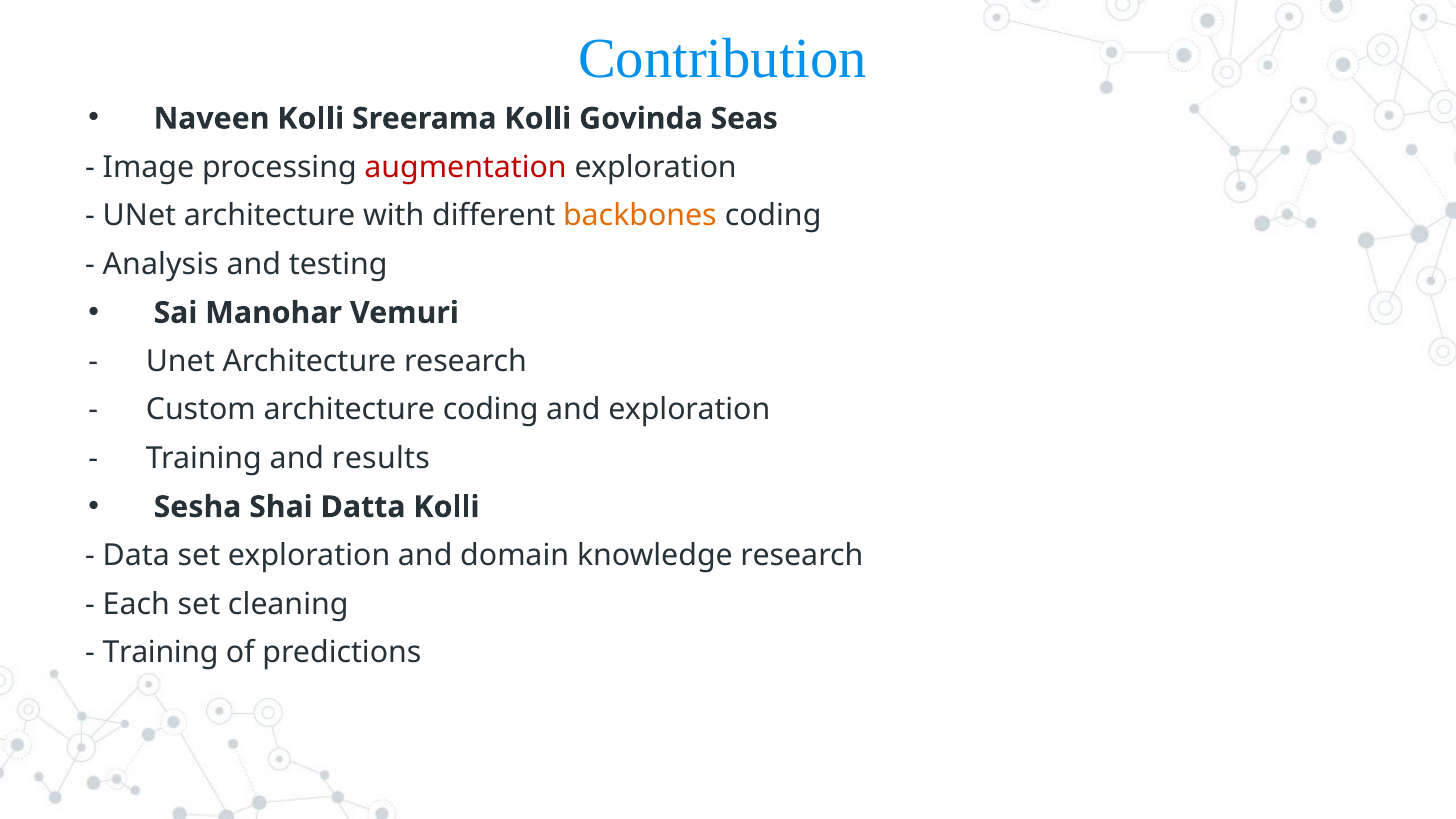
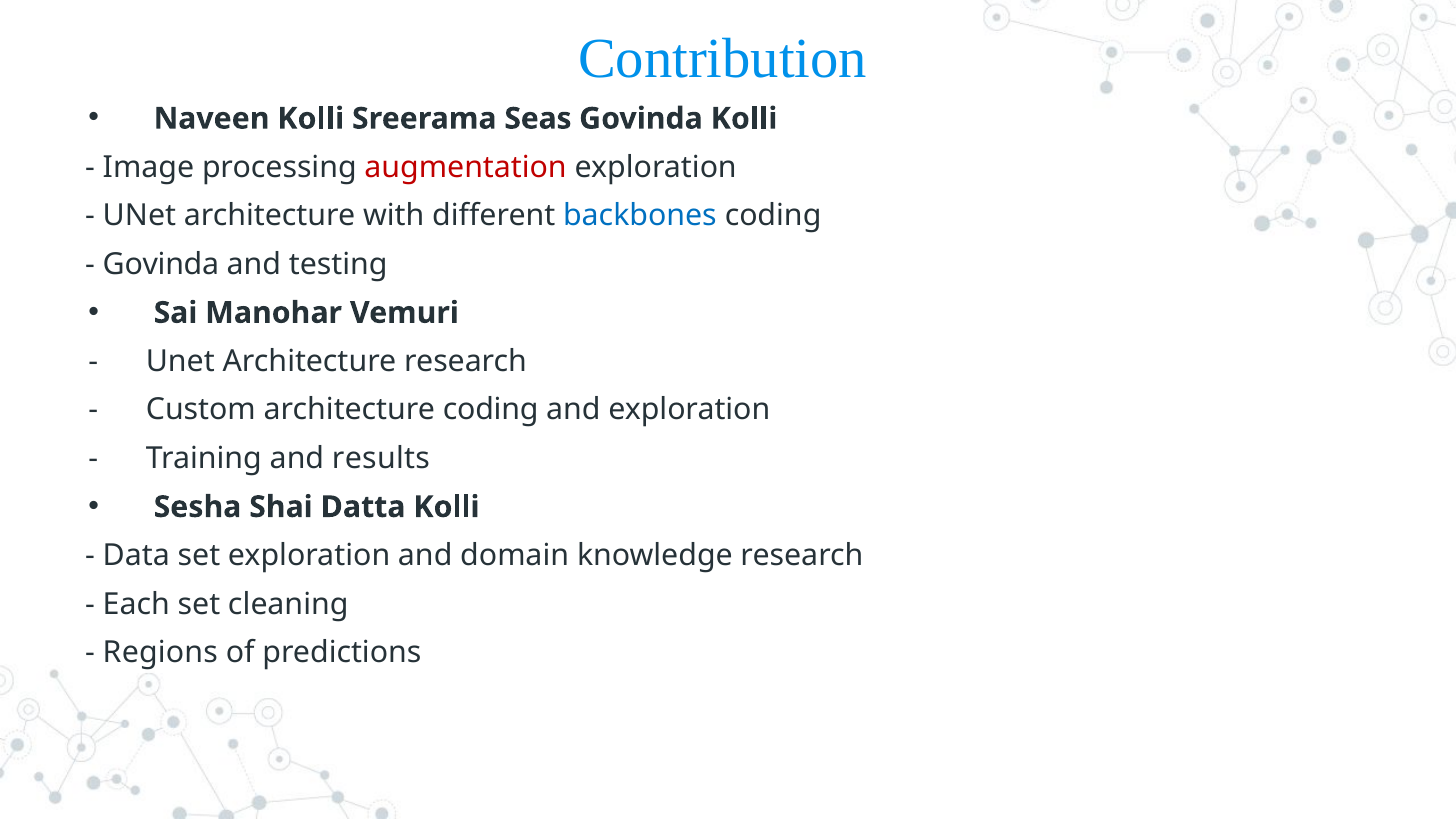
Sreerama Kolli: Kolli -> Seas
Govinda Seas: Seas -> Kolli
backbones colour: orange -> blue
Analysis at (161, 264): Analysis -> Govinda
Training at (161, 653): Training -> Regions
